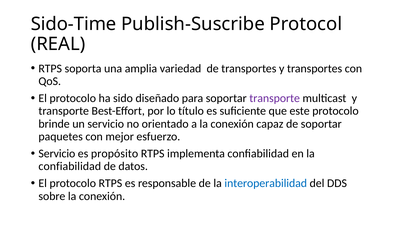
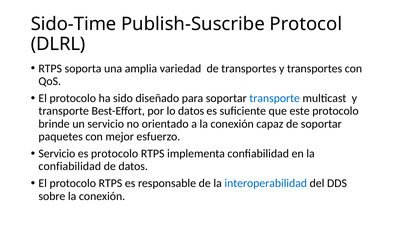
REAL: REAL -> DLRL
transporte at (275, 98) colour: purple -> blue
lo título: título -> datos
es propósito: propósito -> protocolo
